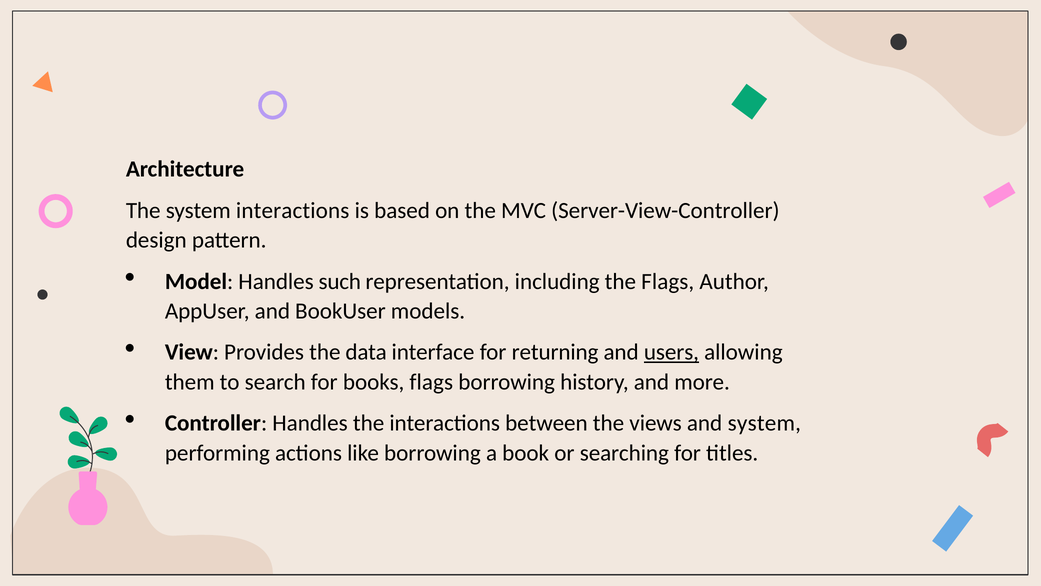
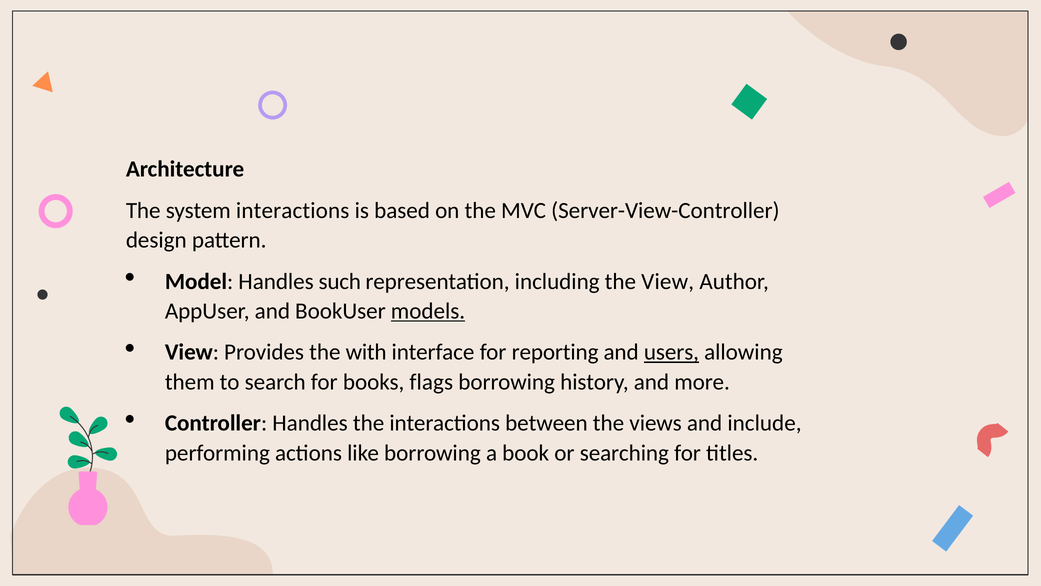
the Flags: Flags -> View
models underline: none -> present
data: data -> with
returning: returning -> reporting
and system: system -> include
